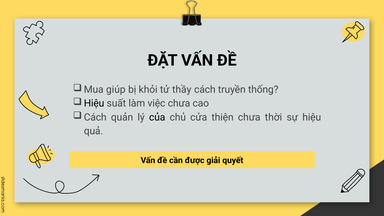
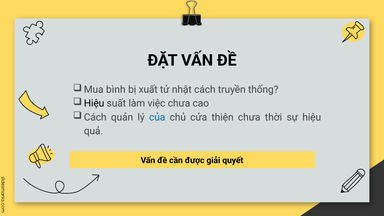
giúp: giúp -> bình
khỏi: khỏi -> xuất
thầy: thầy -> nhật
của colour: black -> blue
